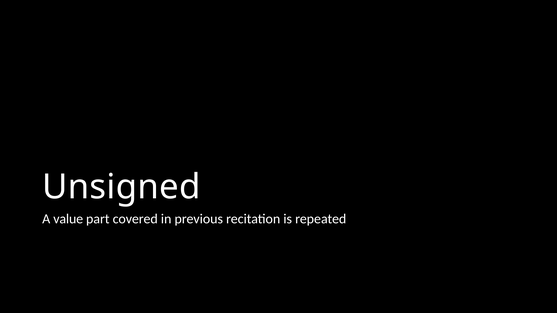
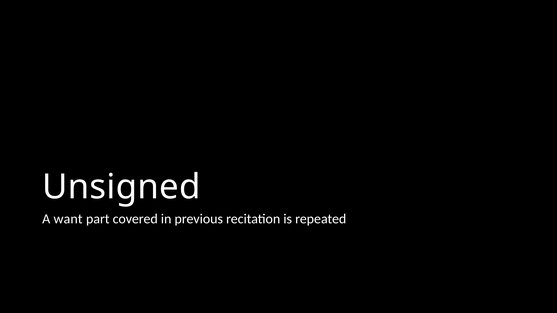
value: value -> want
